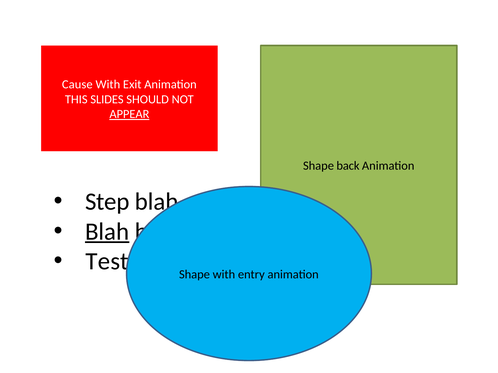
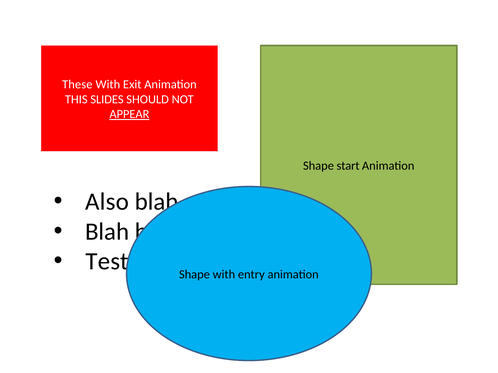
Cause: Cause -> These
back: back -> start
Step: Step -> Also
Blah at (107, 232) underline: present -> none
